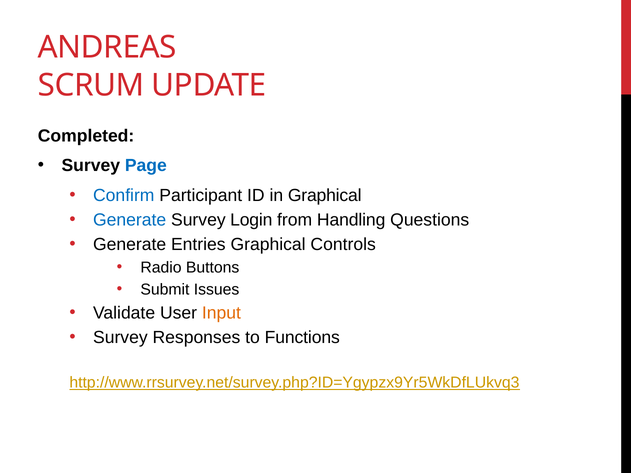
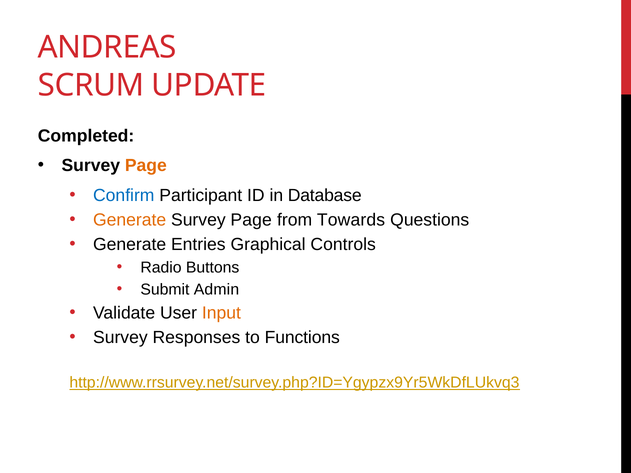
Page at (146, 166) colour: blue -> orange
in Graphical: Graphical -> Database
Generate at (130, 220) colour: blue -> orange
Login at (251, 220): Login -> Page
Handling: Handling -> Towards
Issues: Issues -> Admin
